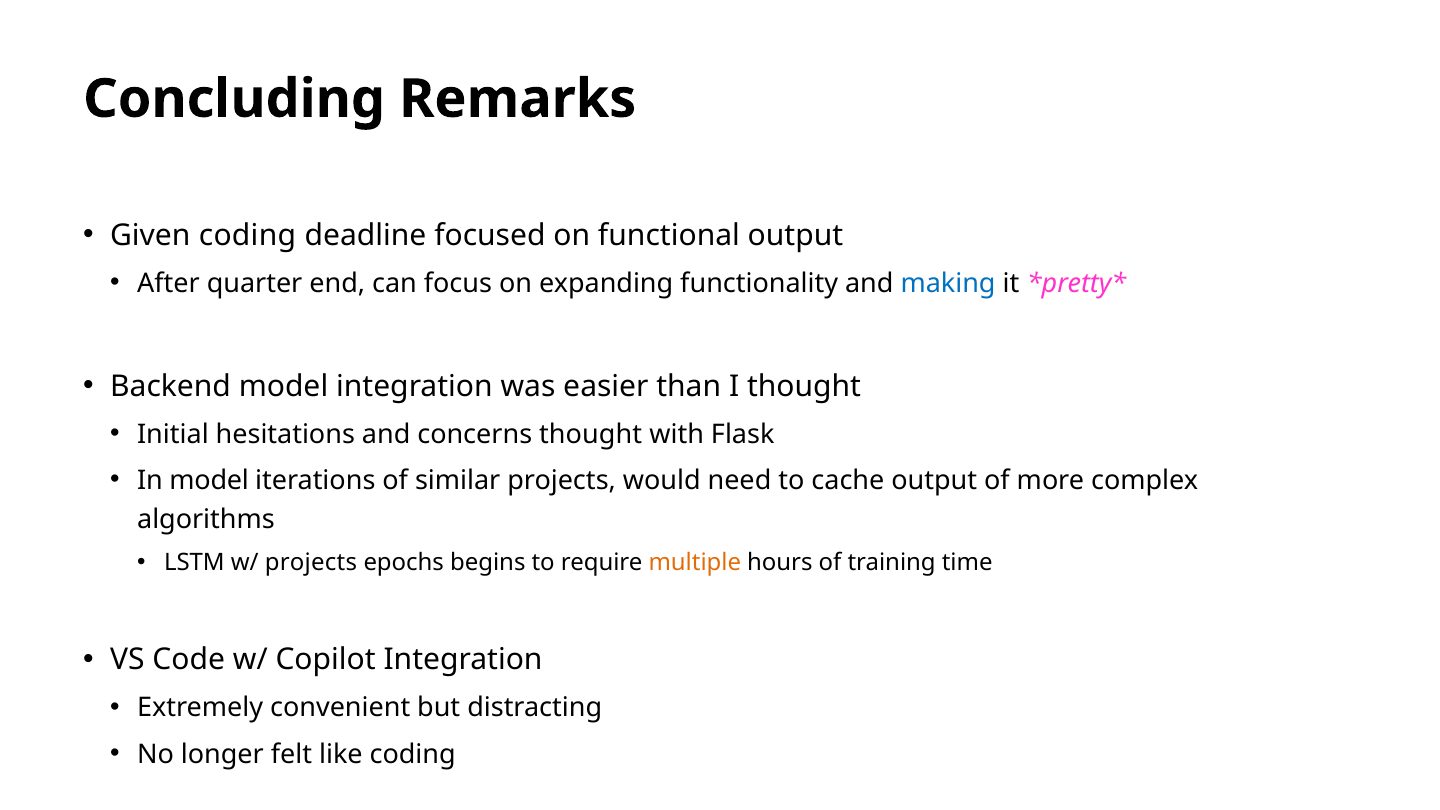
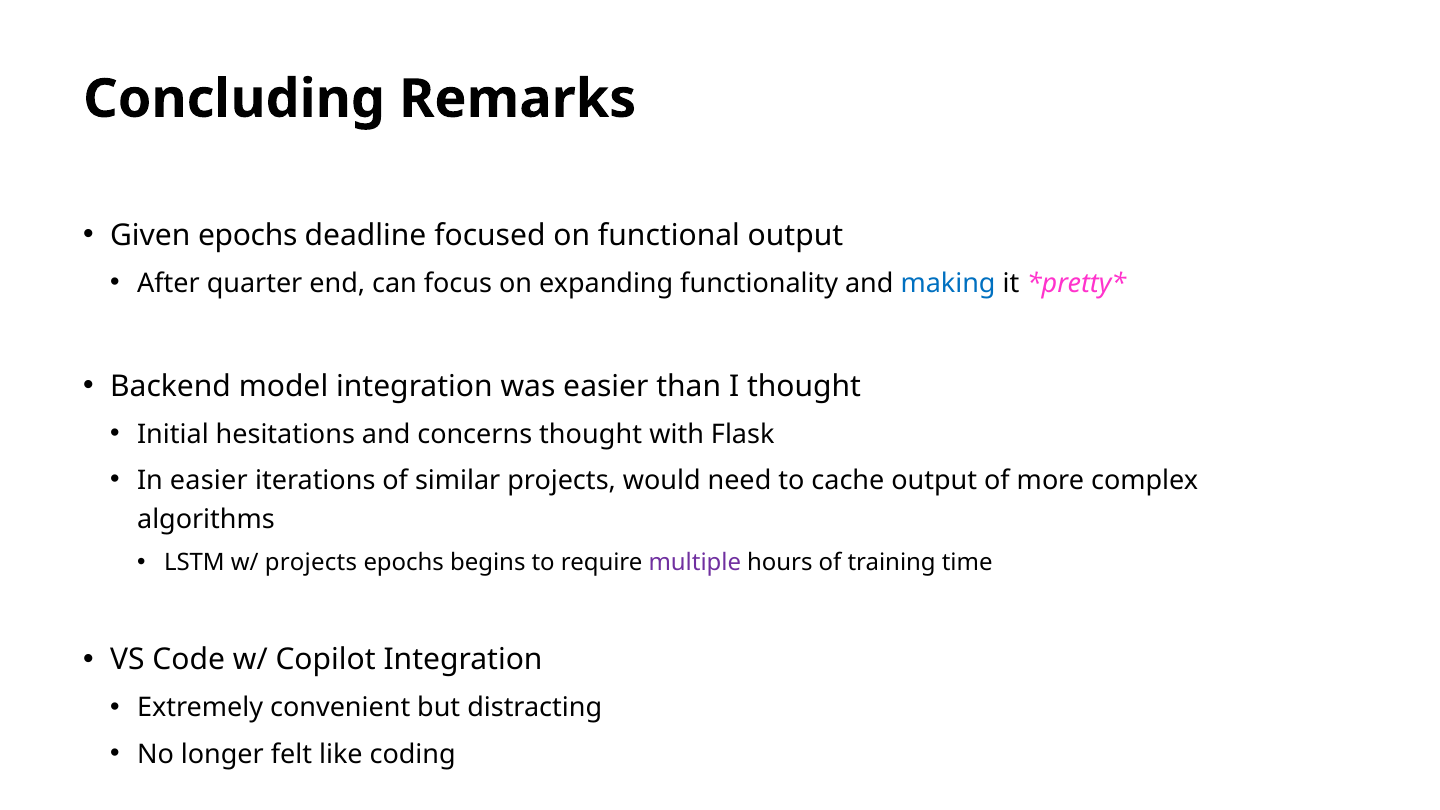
Given coding: coding -> epochs
In model: model -> easier
multiple colour: orange -> purple
